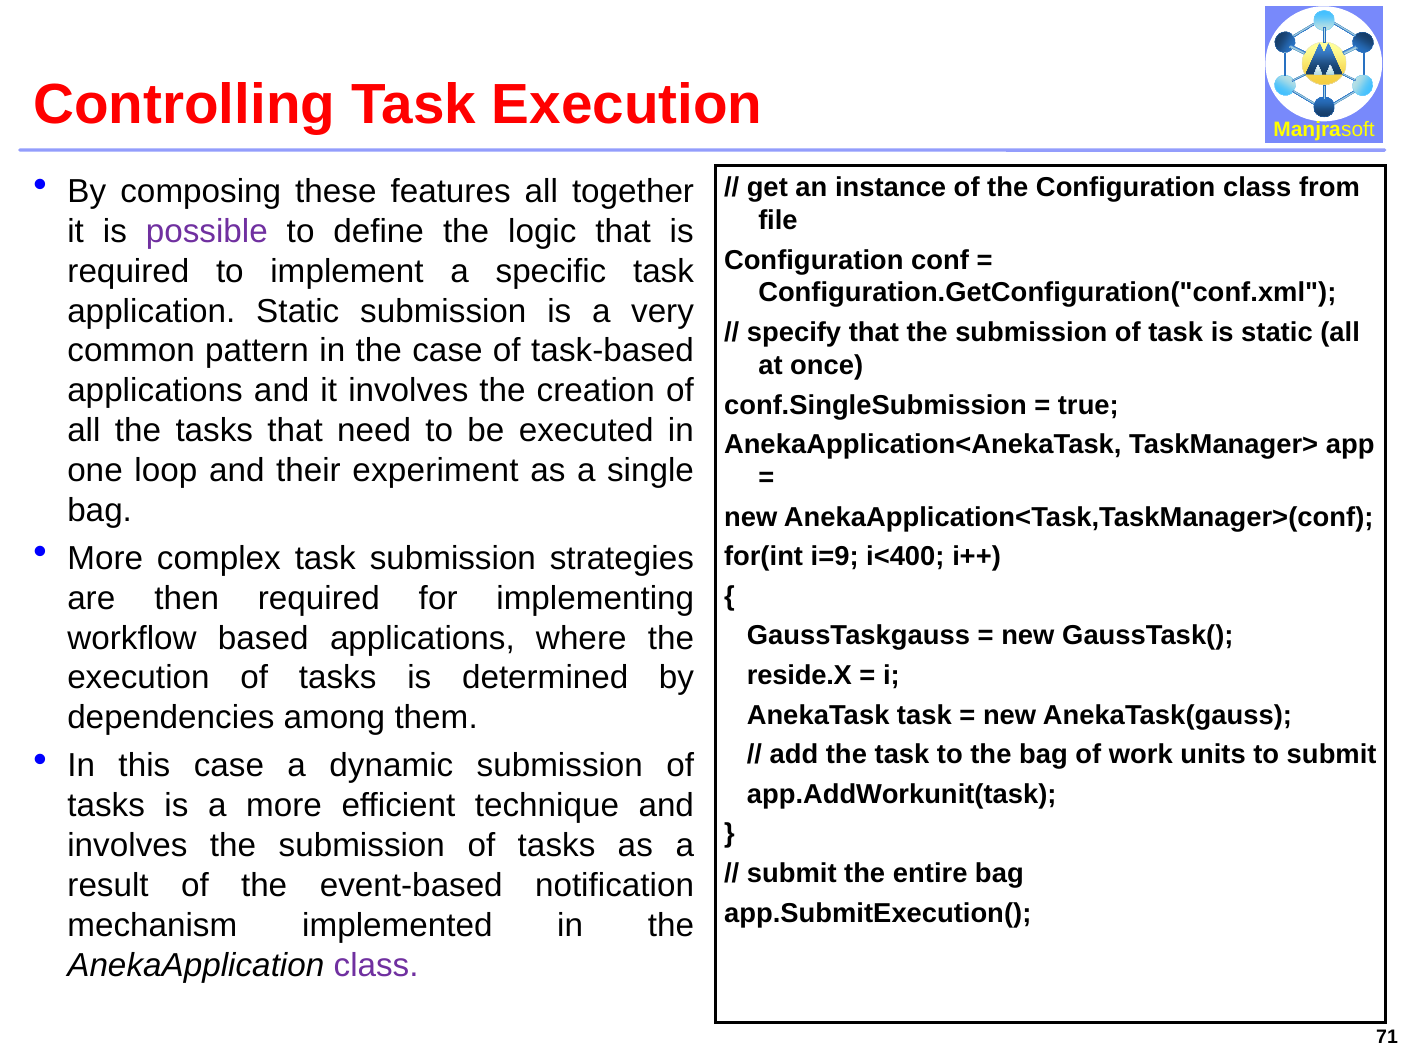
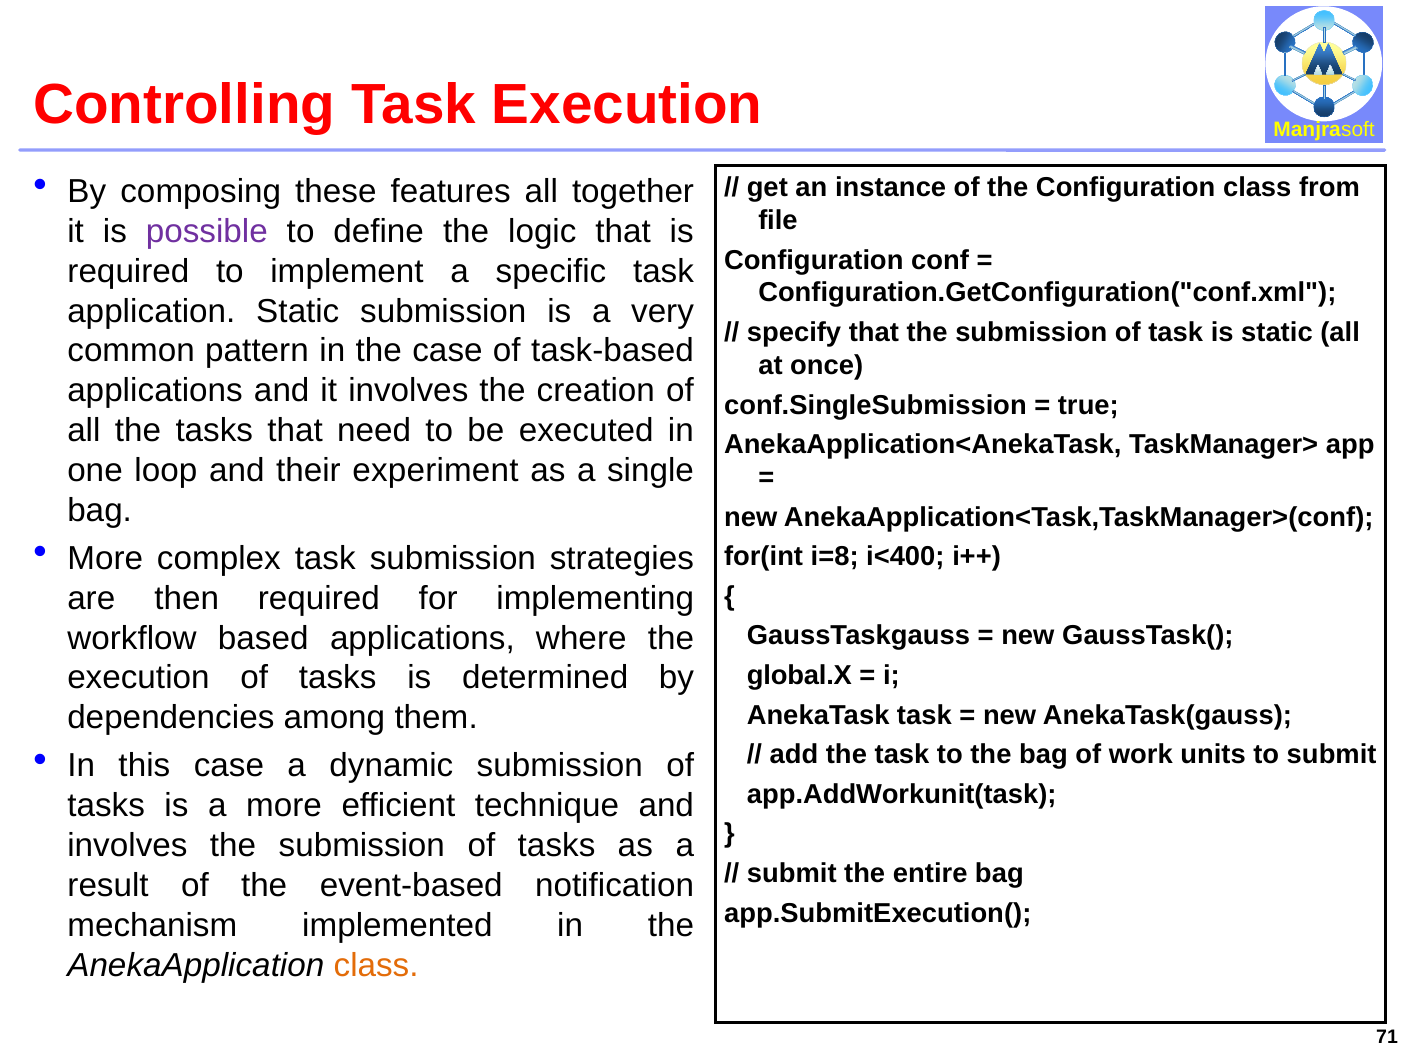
i=9: i=9 -> i=8
reside.X: reside.X -> global.X
class at (376, 966) colour: purple -> orange
